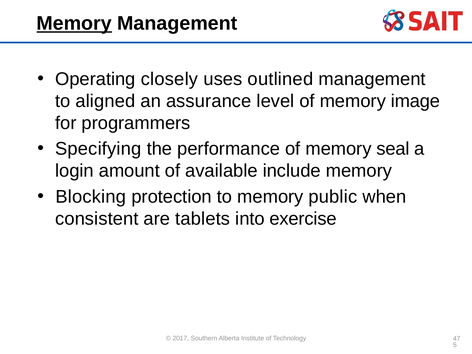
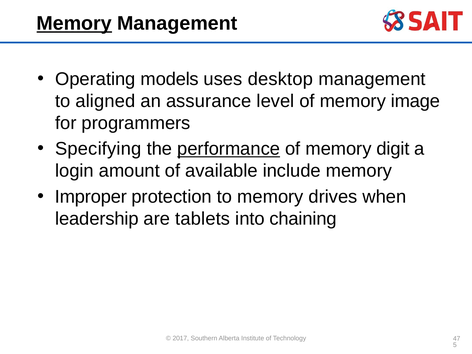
closely: closely -> models
outlined: outlined -> desktop
performance underline: none -> present
seal: seal -> digit
Blocking: Blocking -> Improper
public: public -> drives
consistent: consistent -> leadership
exercise: exercise -> chaining
